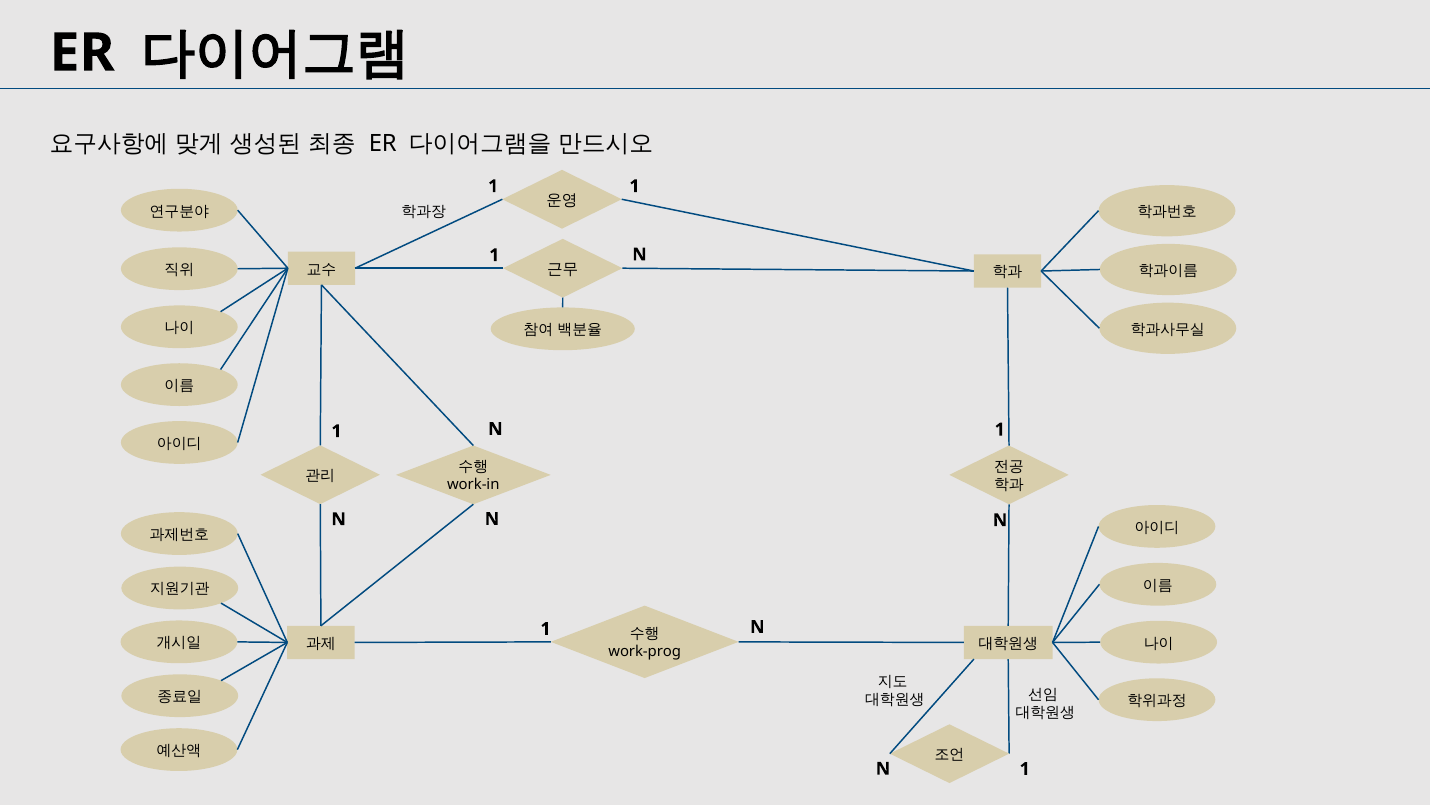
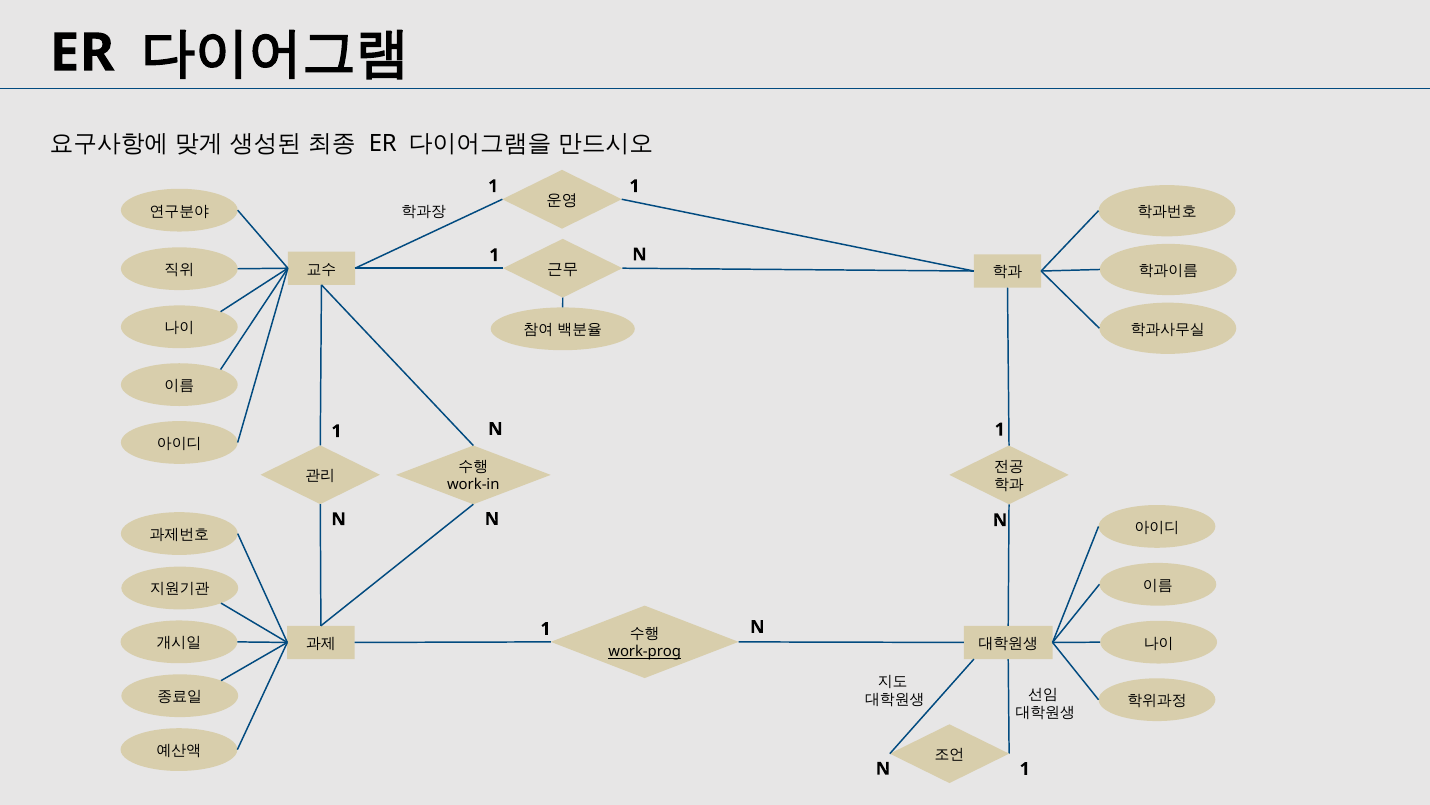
work-prog underline: none -> present
